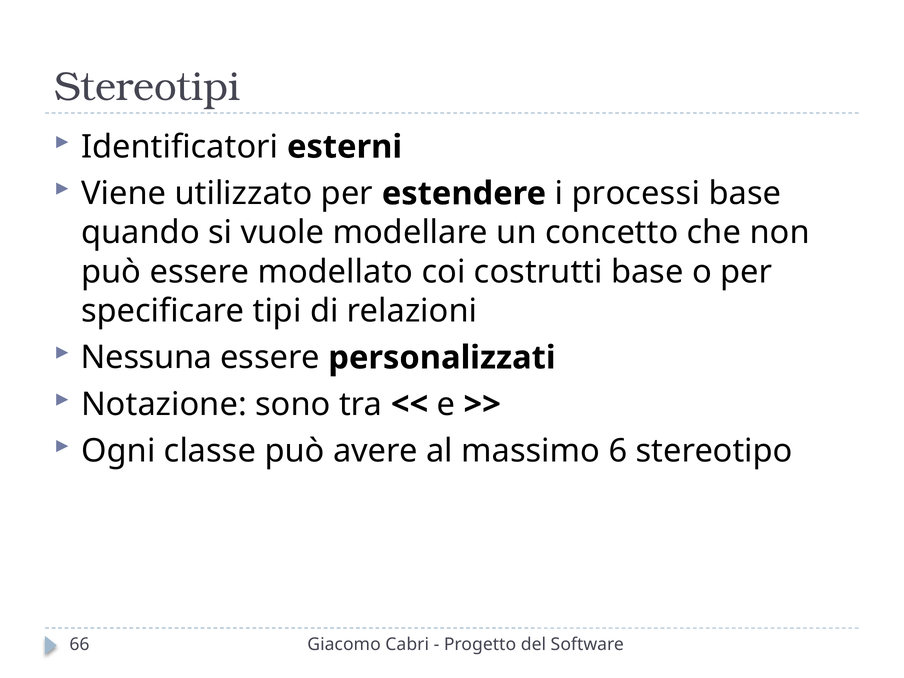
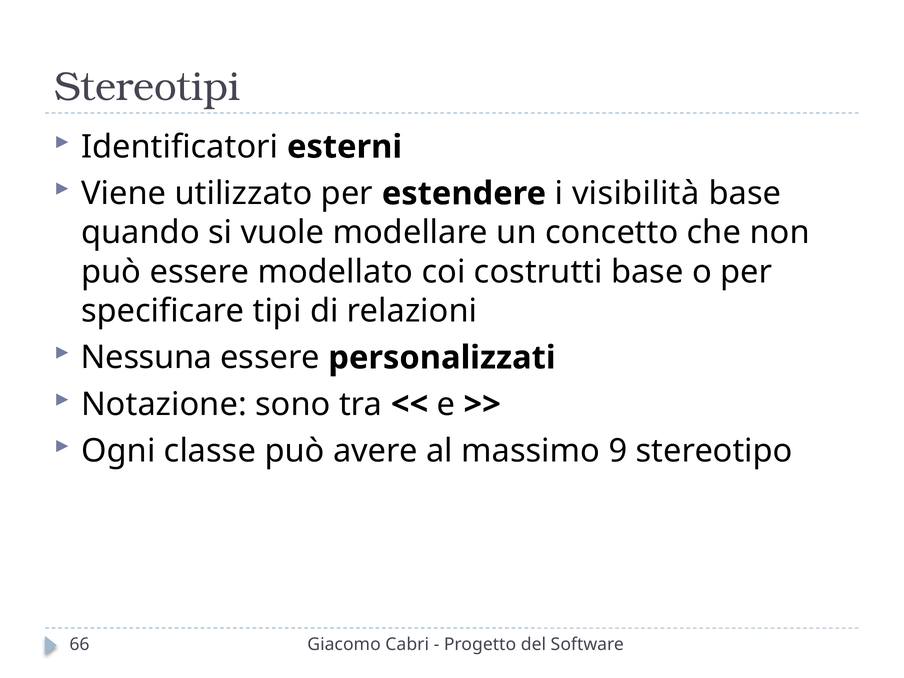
processi: processi -> visibilità
6: 6 -> 9
